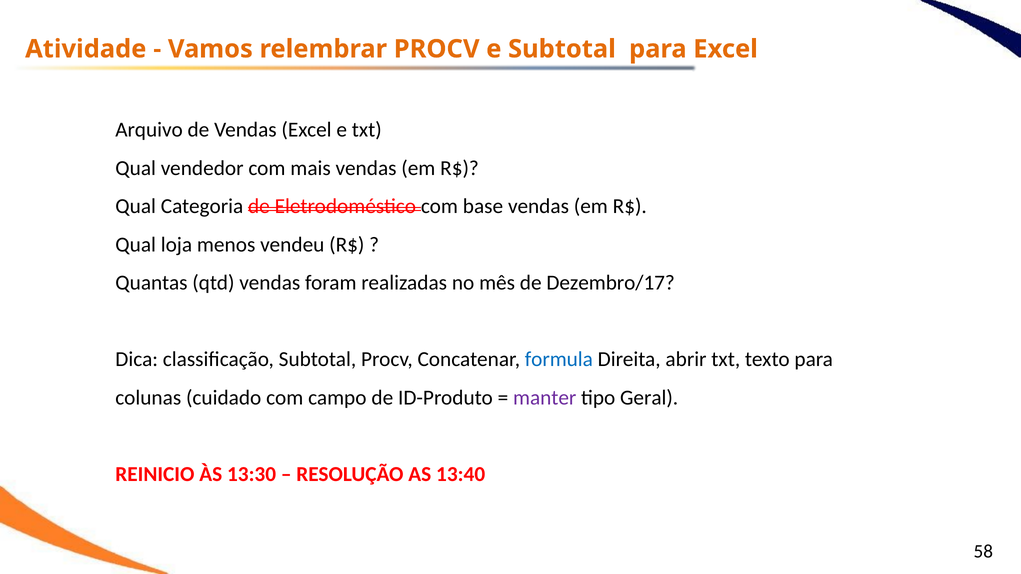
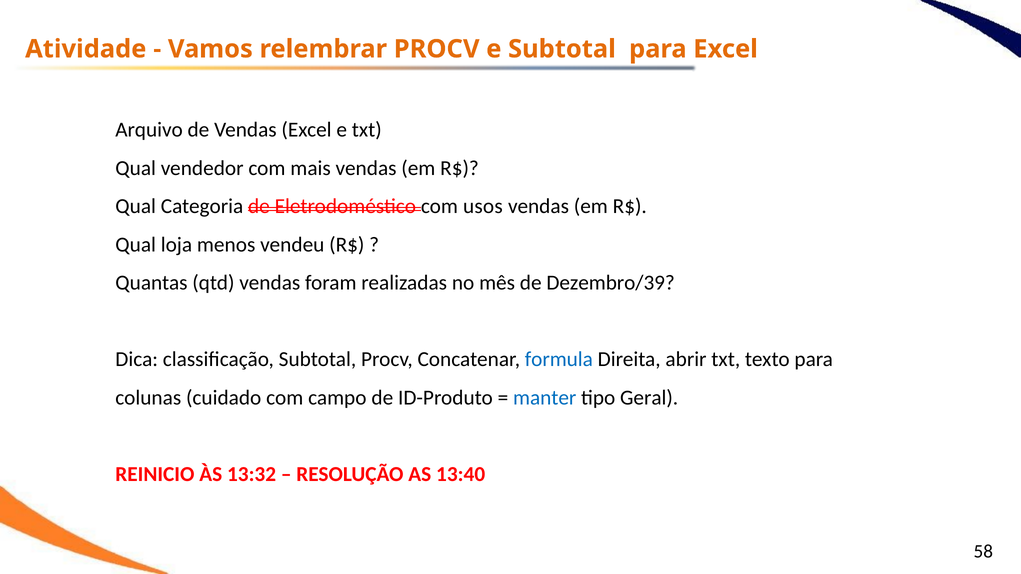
base: base -> usos
Dezembro/17: Dezembro/17 -> Dezembro/39
manter colour: purple -> blue
13:30: 13:30 -> 13:32
